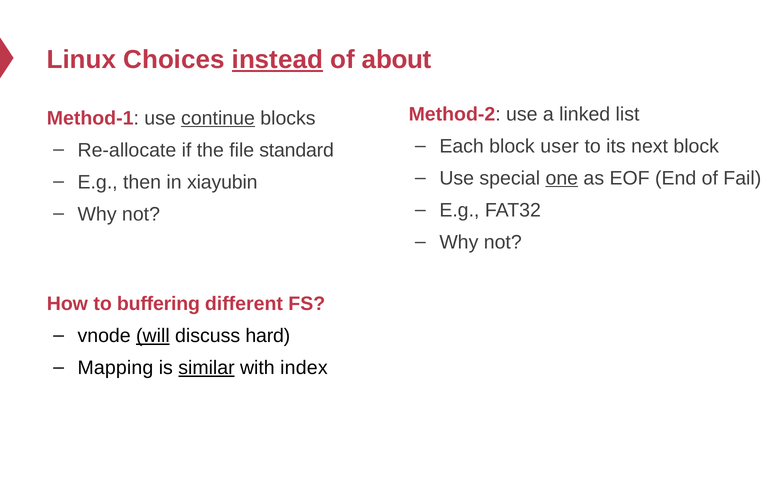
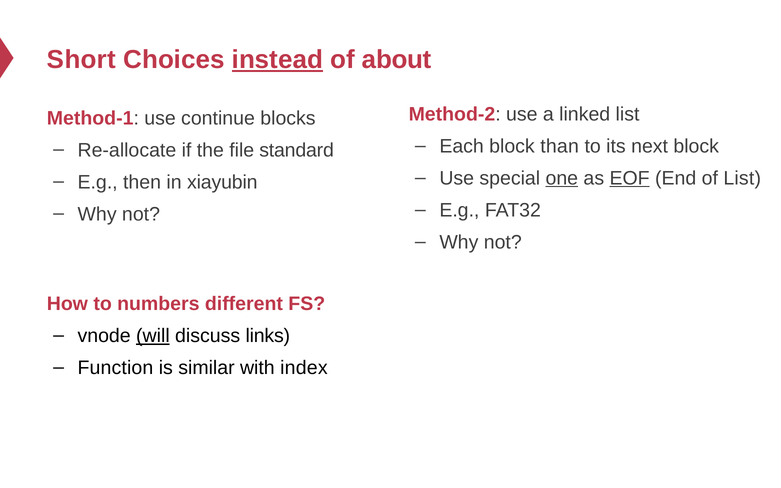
Linux: Linux -> Short
continue underline: present -> none
user: user -> than
EOF underline: none -> present
of Fail: Fail -> List
buffering: buffering -> numbers
hard: hard -> links
Mapping: Mapping -> Function
similar underline: present -> none
